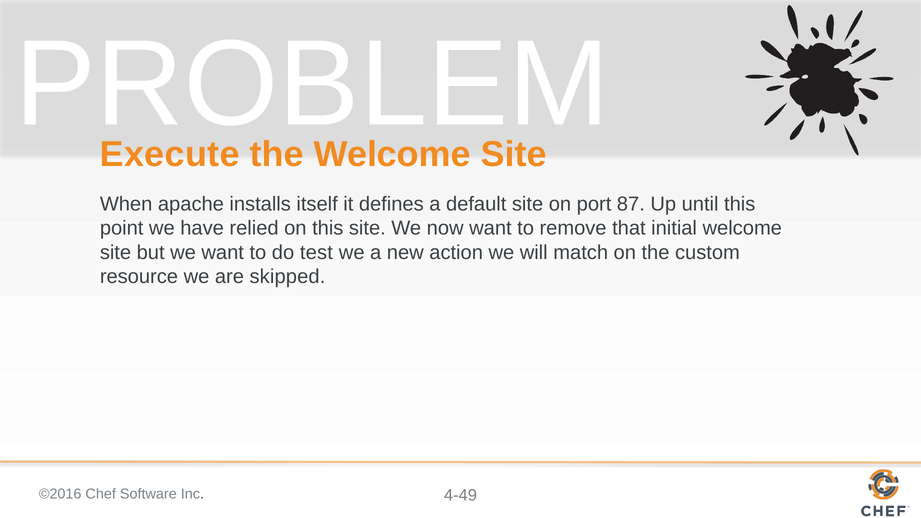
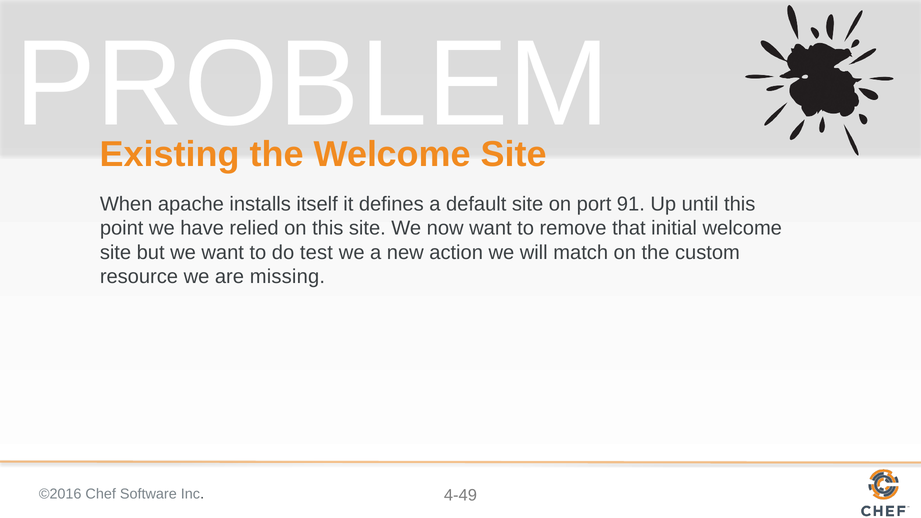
Execute: Execute -> Existing
87: 87 -> 91
skipped: skipped -> missing
